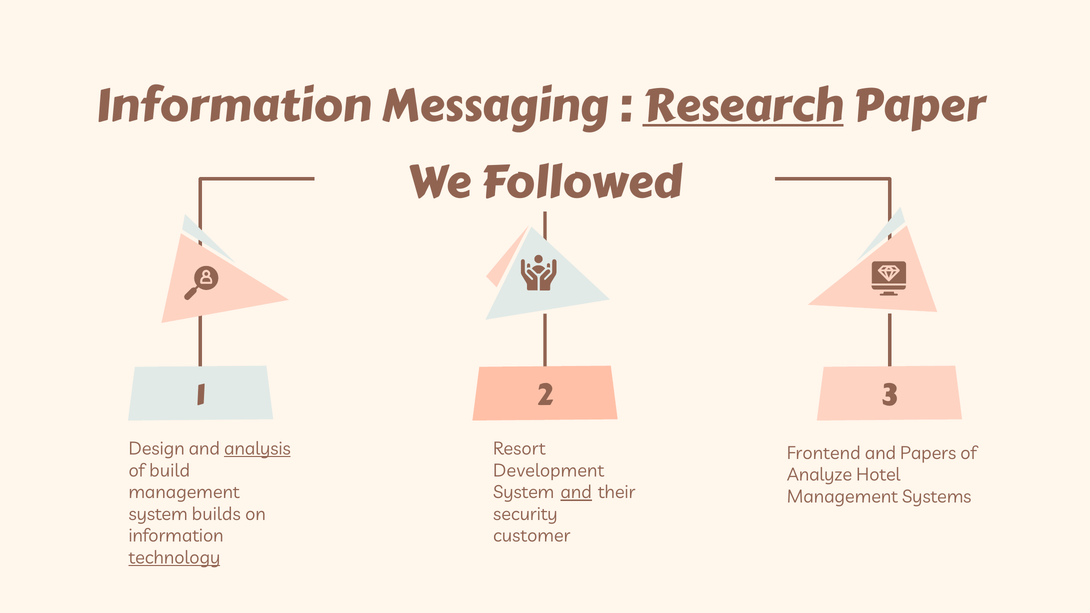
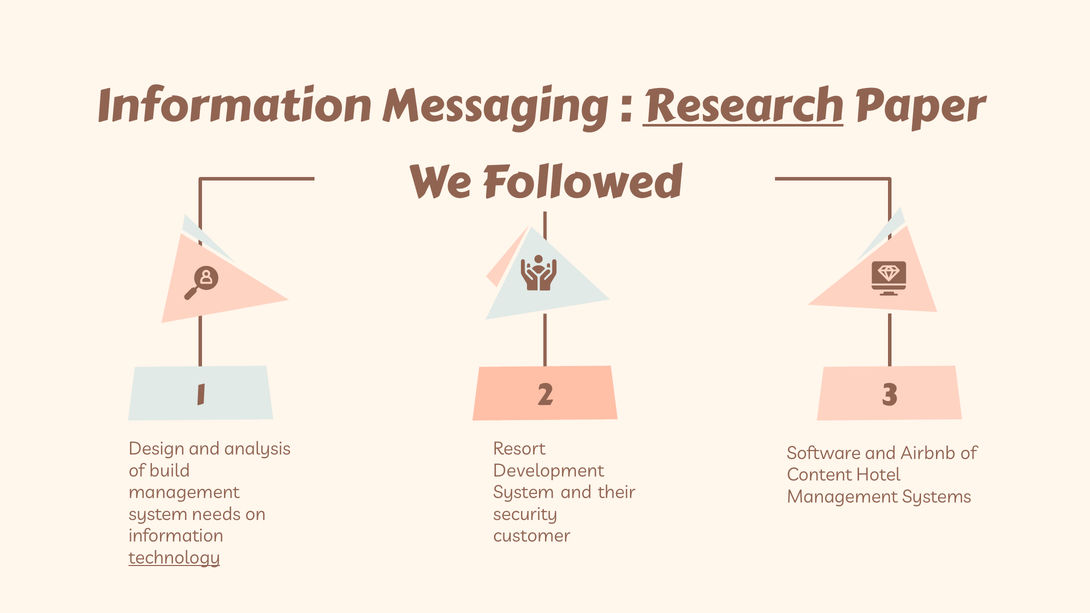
analysis underline: present -> none
Frontend: Frontend -> Software
Papers: Papers -> Airbnb
Analyze: Analyze -> Content
and at (576, 493) underline: present -> none
builds: builds -> needs
